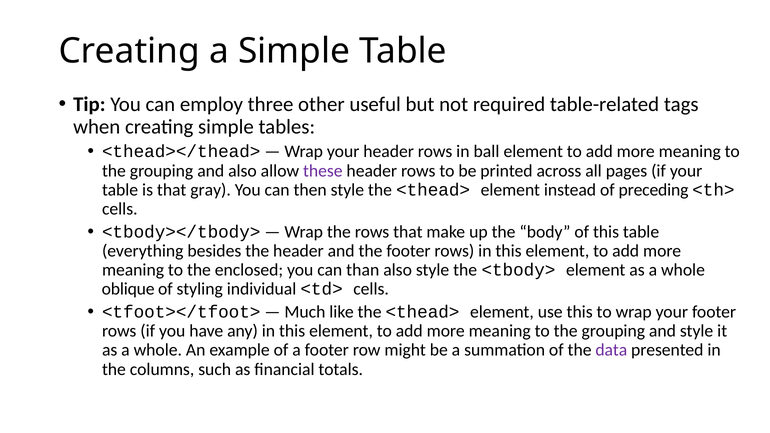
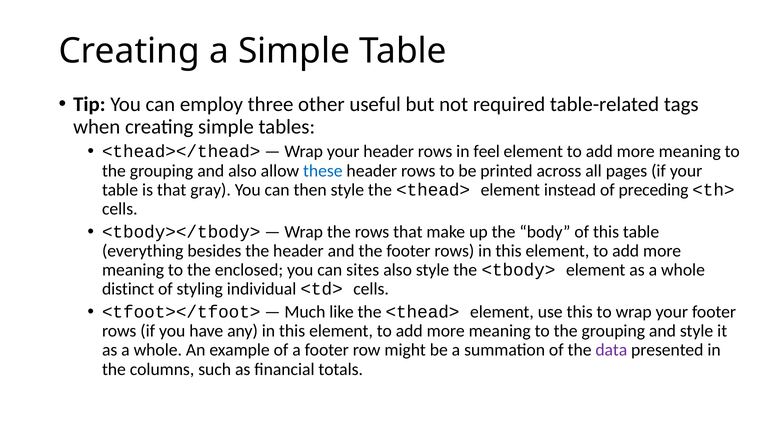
ball: ball -> feel
these colour: purple -> blue
than: than -> sites
oblique: oblique -> distinct
